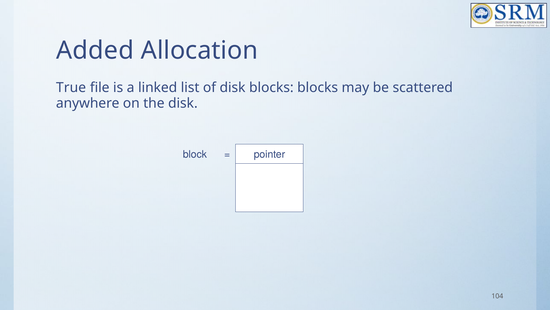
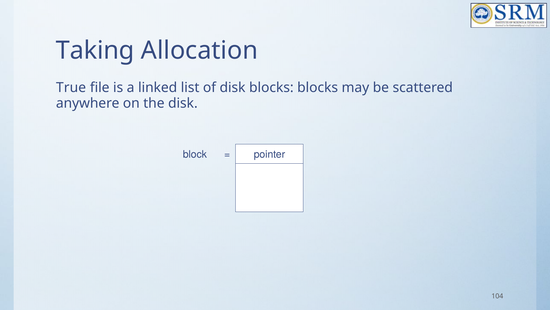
Added: Added -> Taking
